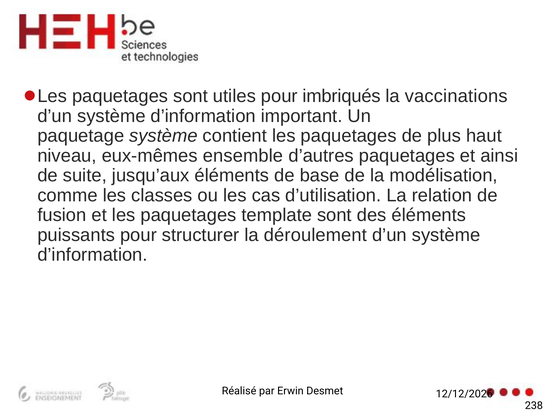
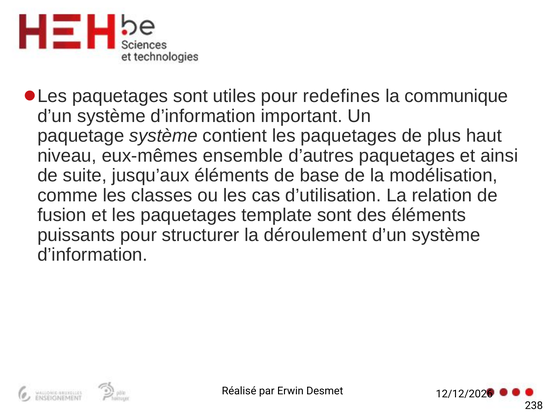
imbriqués: imbriqués -> redefines
vaccinations: vaccinations -> communique
